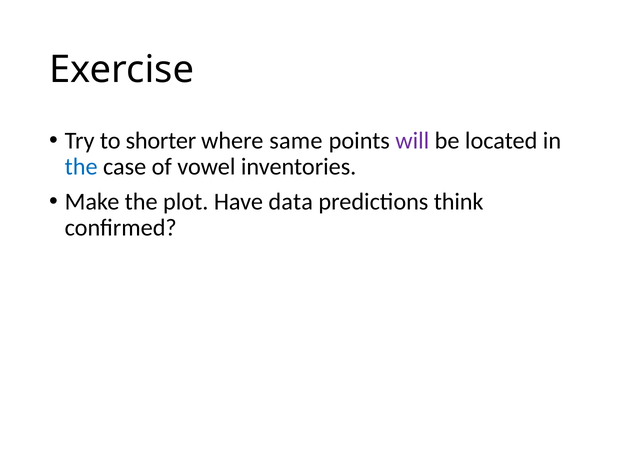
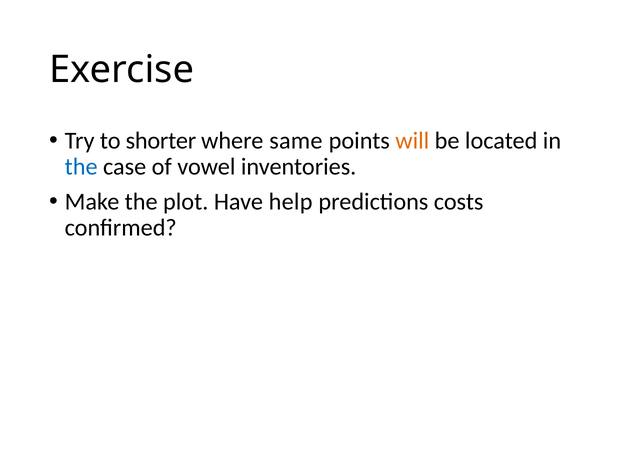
will colour: purple -> orange
data: data -> help
think: think -> costs
